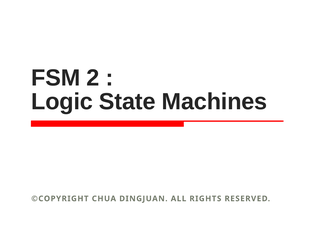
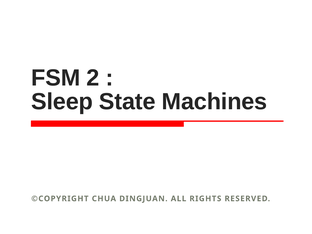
Logic: Logic -> Sleep
